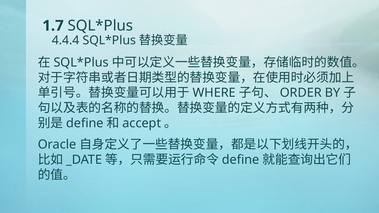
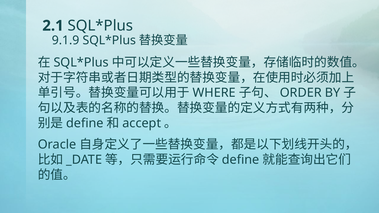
1.7: 1.7 -> 2.1
4.4.4: 4.4.4 -> 9.1.9
